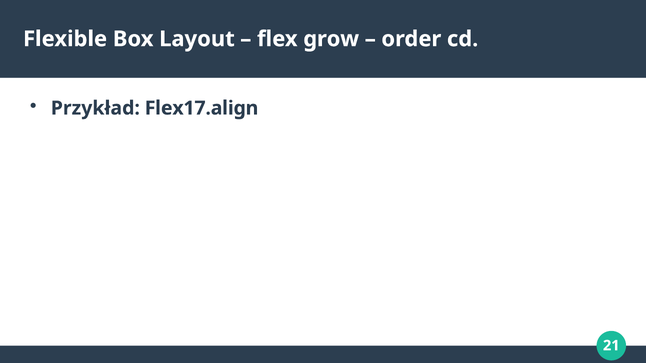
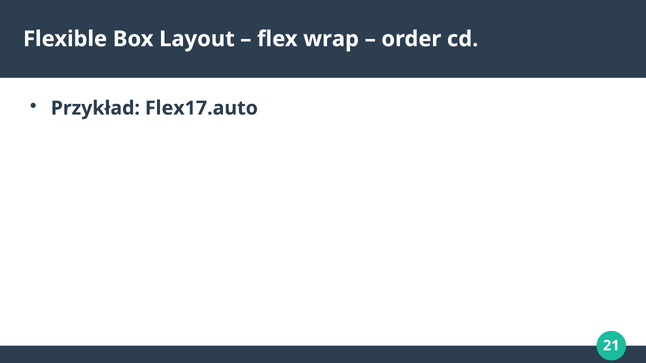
grow: grow -> wrap
Flex17.align: Flex17.align -> Flex17.auto
